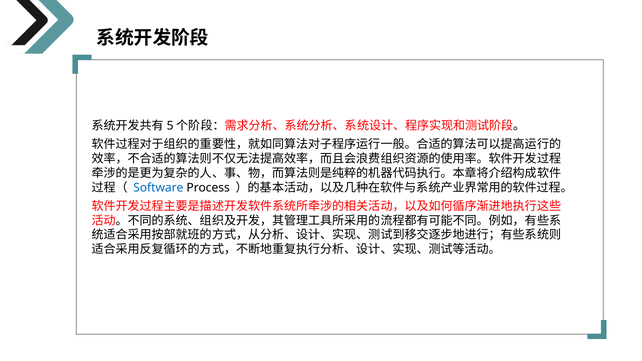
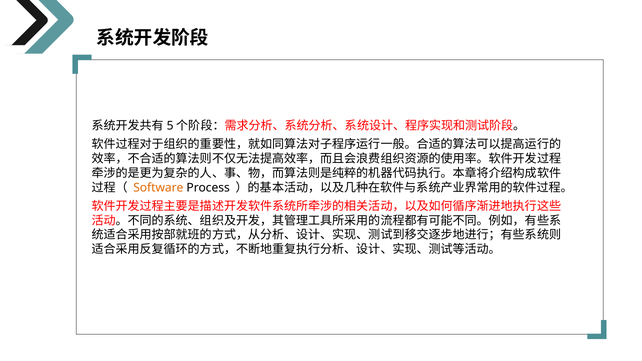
Software colour: blue -> orange
